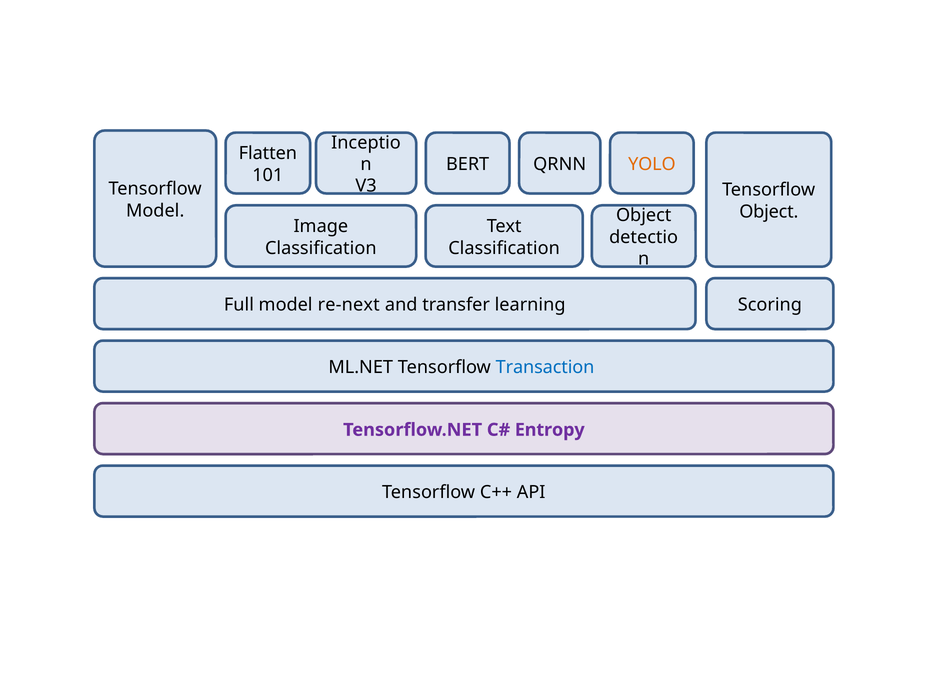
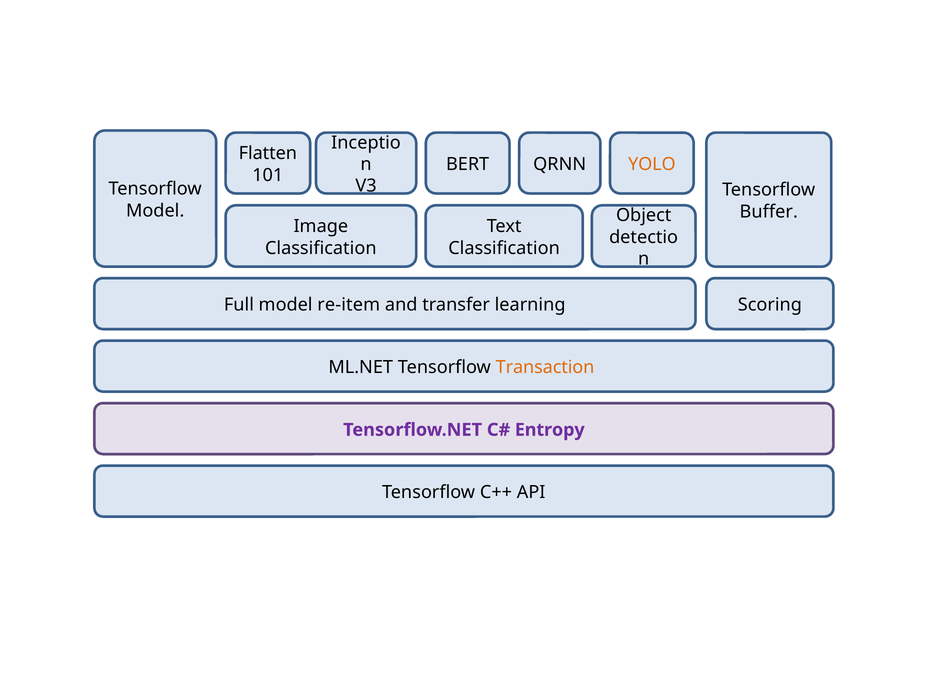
Object at (769, 212): Object -> Buffer
re-next: re-next -> re-item
Transaction colour: blue -> orange
